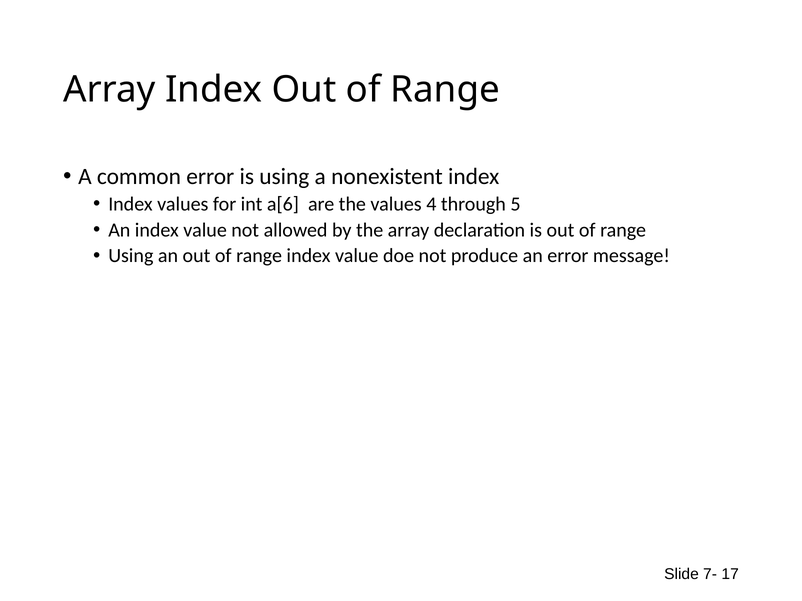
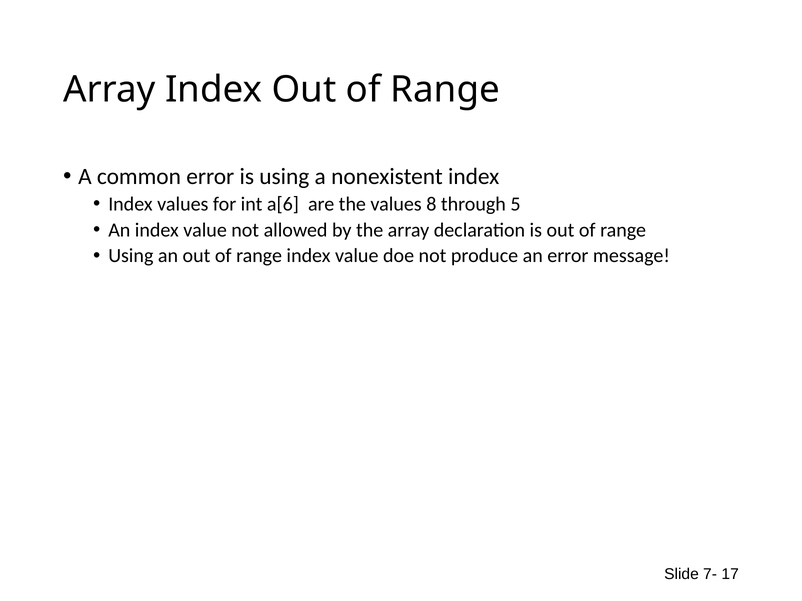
4: 4 -> 8
